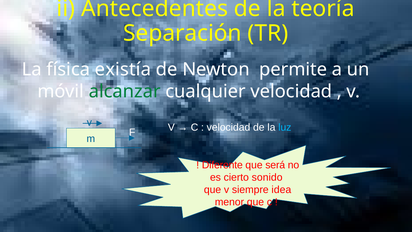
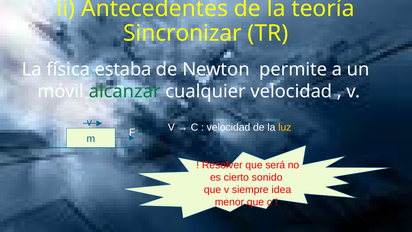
Separación: Separación -> Sincronizar
existía: existía -> estaba
luz colour: light blue -> yellow
Diferente: Diferente -> Resolver
